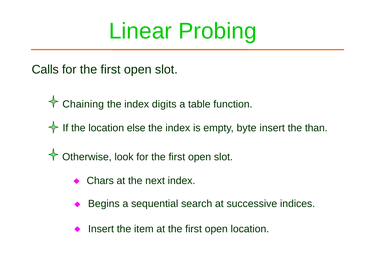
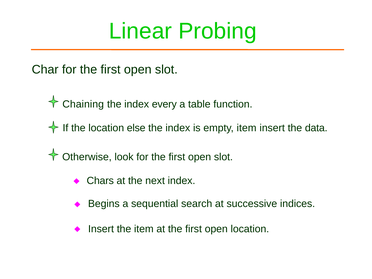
Calls: Calls -> Char
digits: digits -> every
empty byte: byte -> item
than: than -> data
